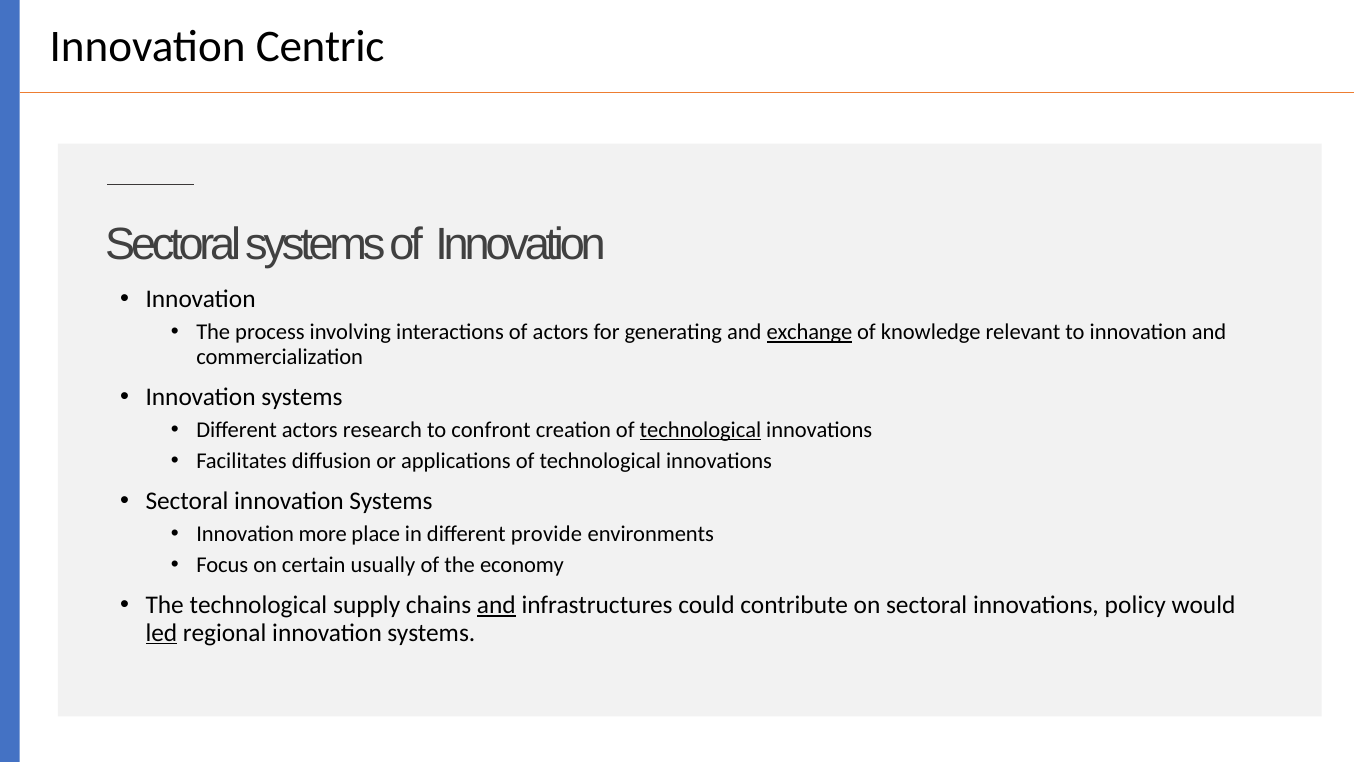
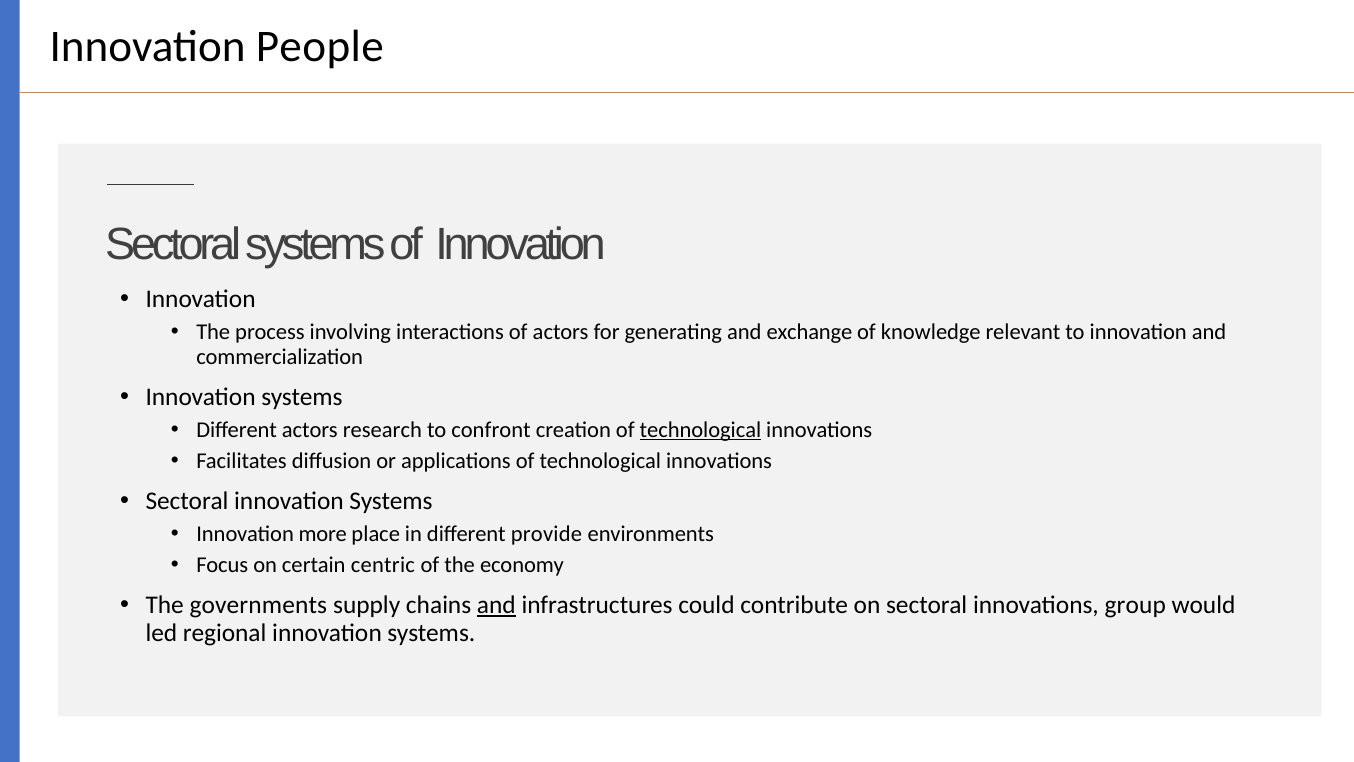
Centric: Centric -> People
exchange underline: present -> none
usually: usually -> centric
The technological: technological -> governments
policy: policy -> group
led underline: present -> none
